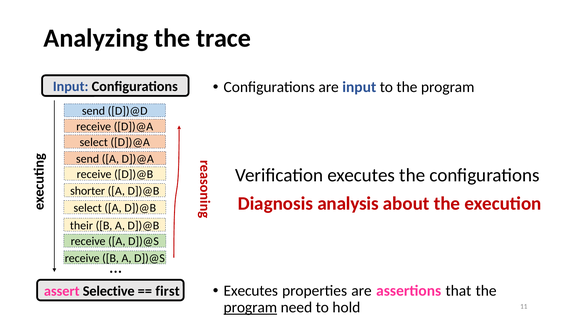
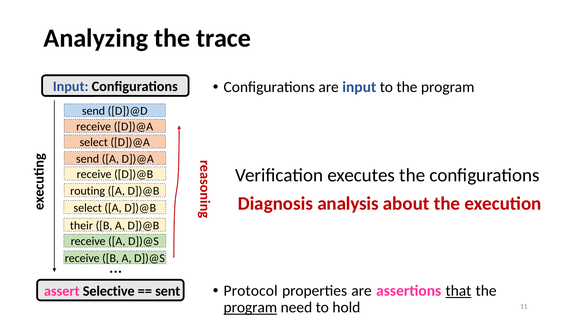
shorter: shorter -> routing
Executes at (251, 291): Executes -> Protocol
that underline: none -> present
first: first -> sent
